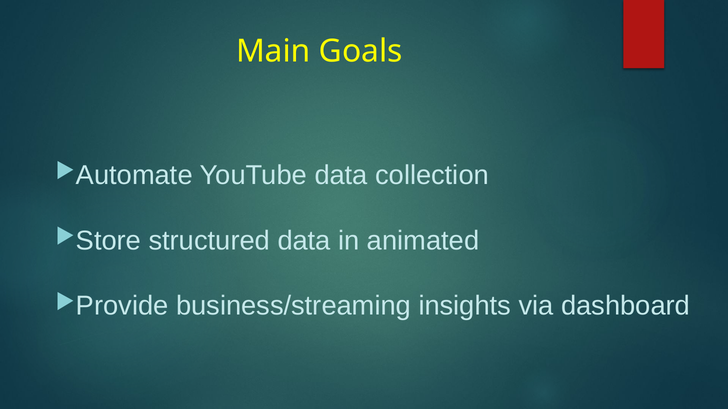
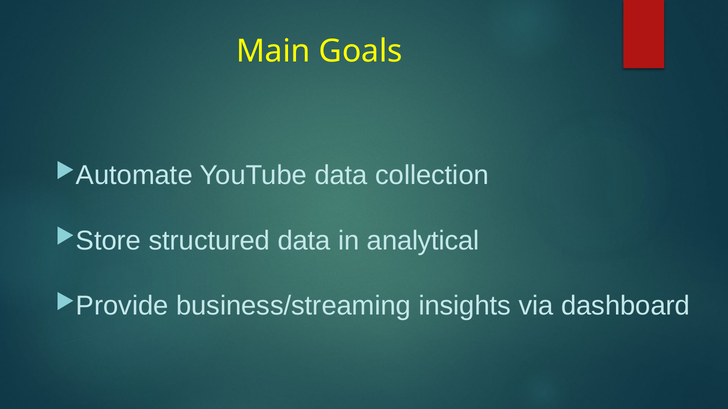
animated: animated -> analytical
